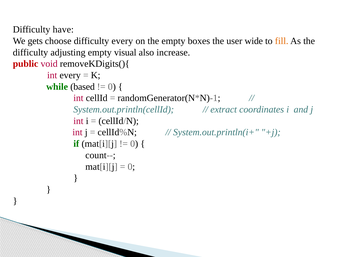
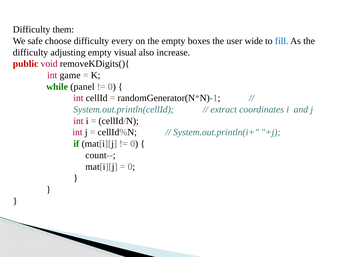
have: have -> them
gets: gets -> safe
fill colour: orange -> blue
int every: every -> game
based: based -> panel
